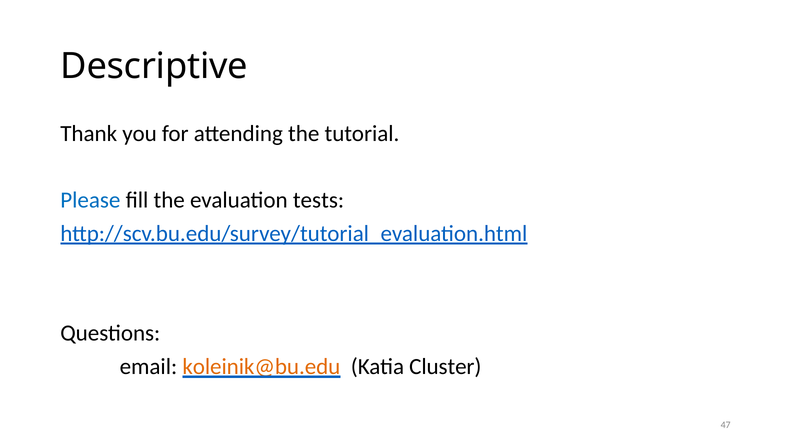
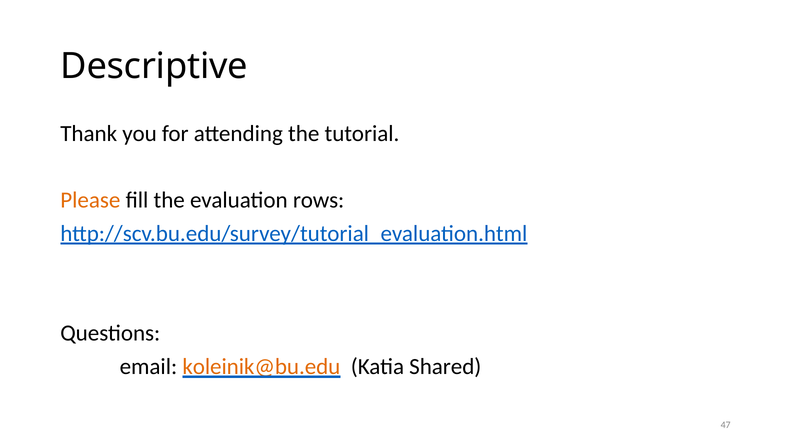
Please colour: blue -> orange
tests: tests -> rows
Cluster: Cluster -> Shared
